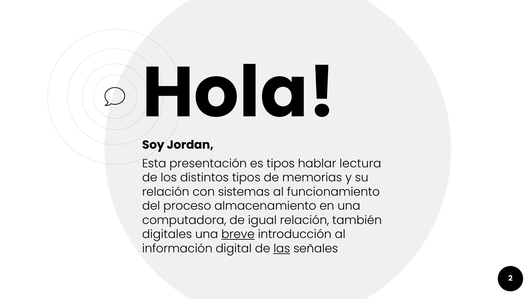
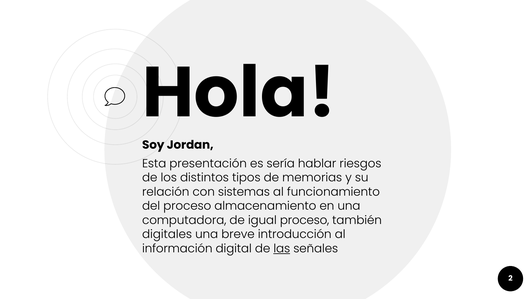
es tipos: tipos -> sería
lectura: lectura -> riesgos
igual relación: relación -> proceso
breve underline: present -> none
